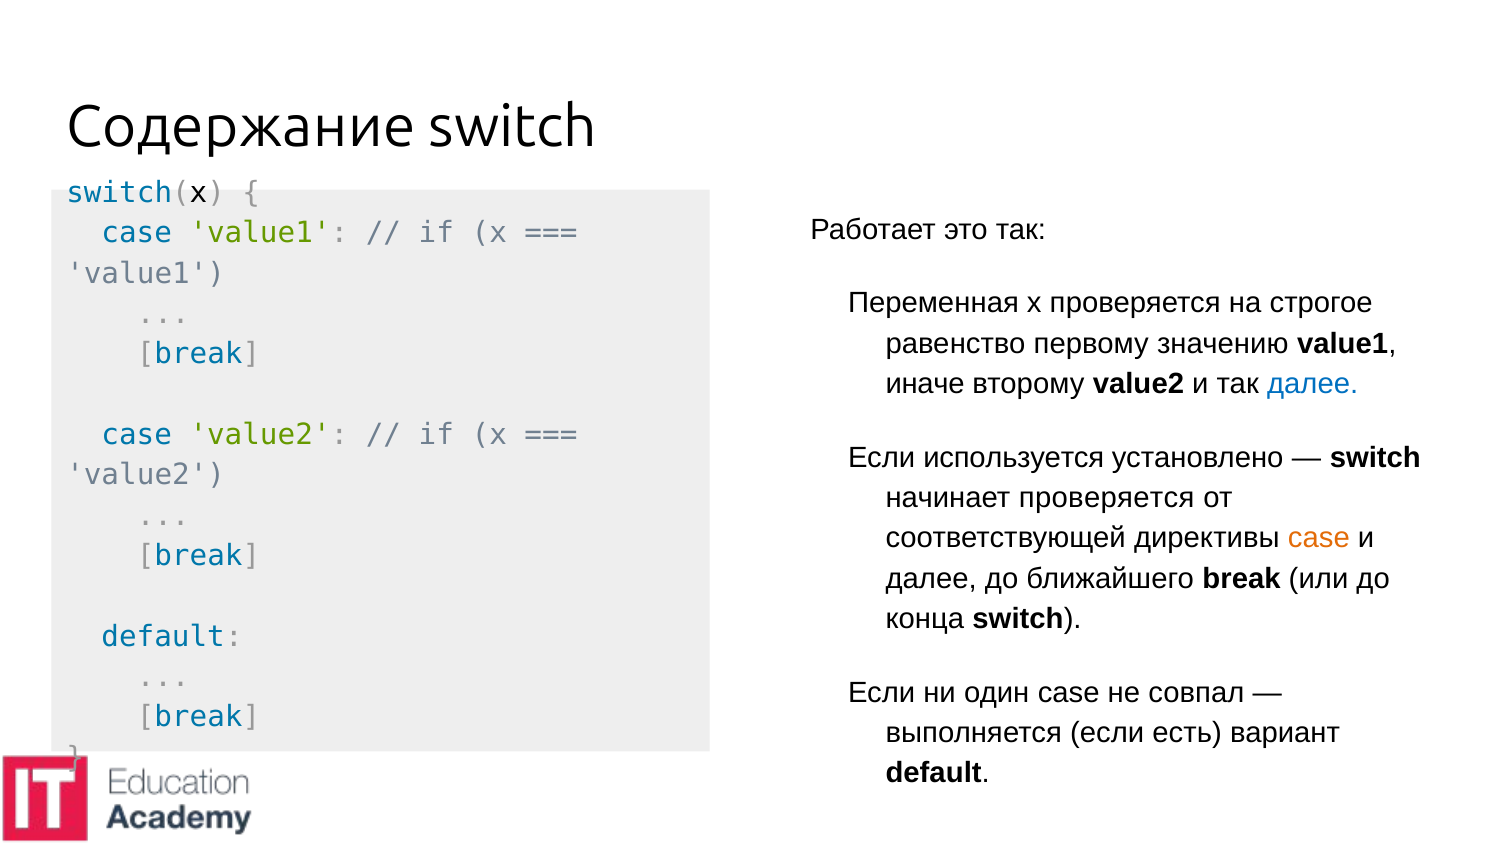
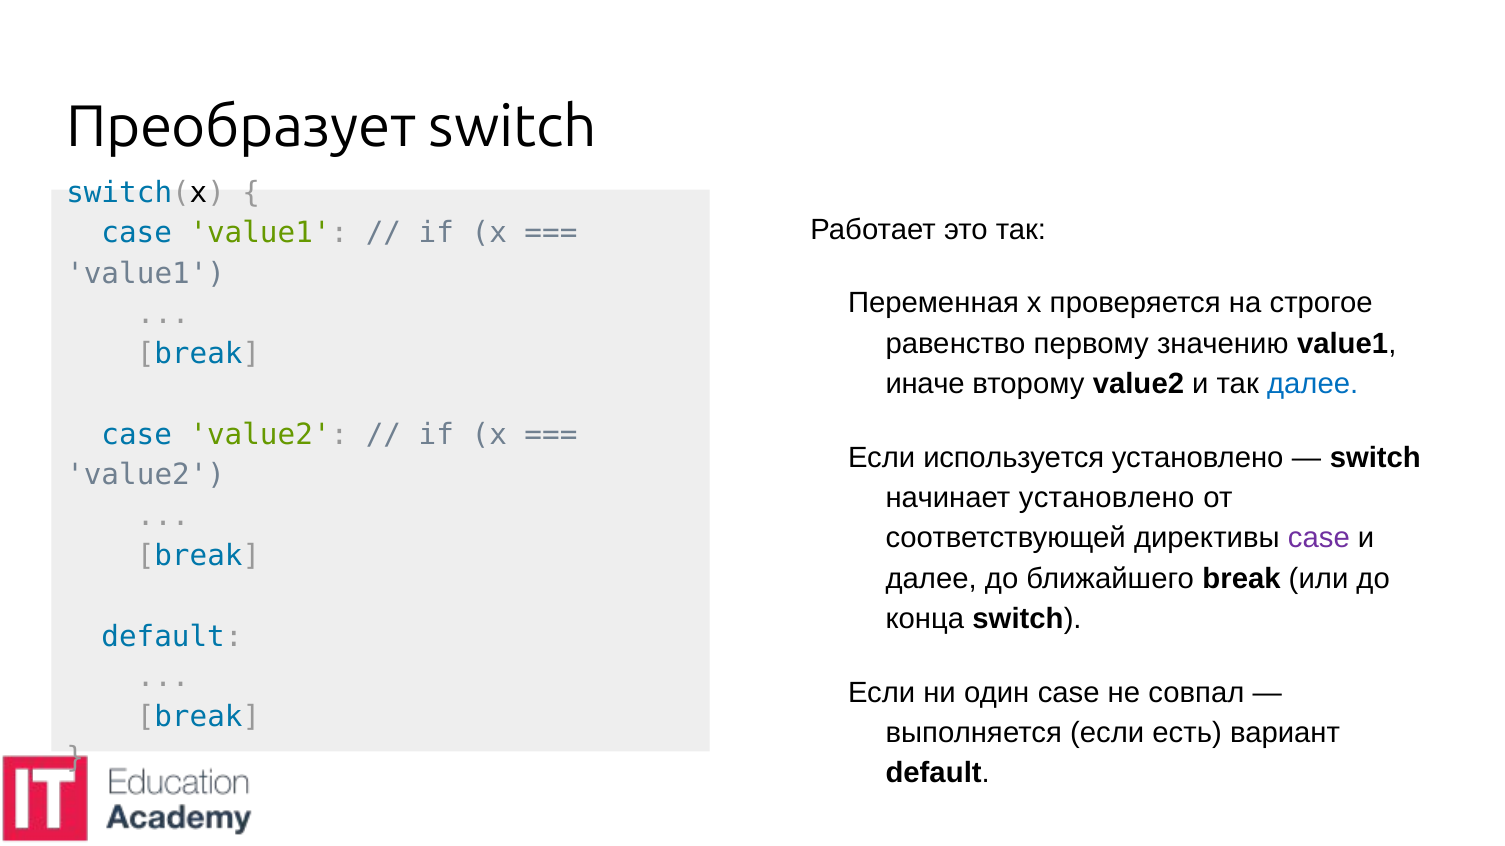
Содержание: Содержание -> Преобразует
начинает проверяется: проверяется -> установлено
case at (1319, 538) colour: orange -> purple
